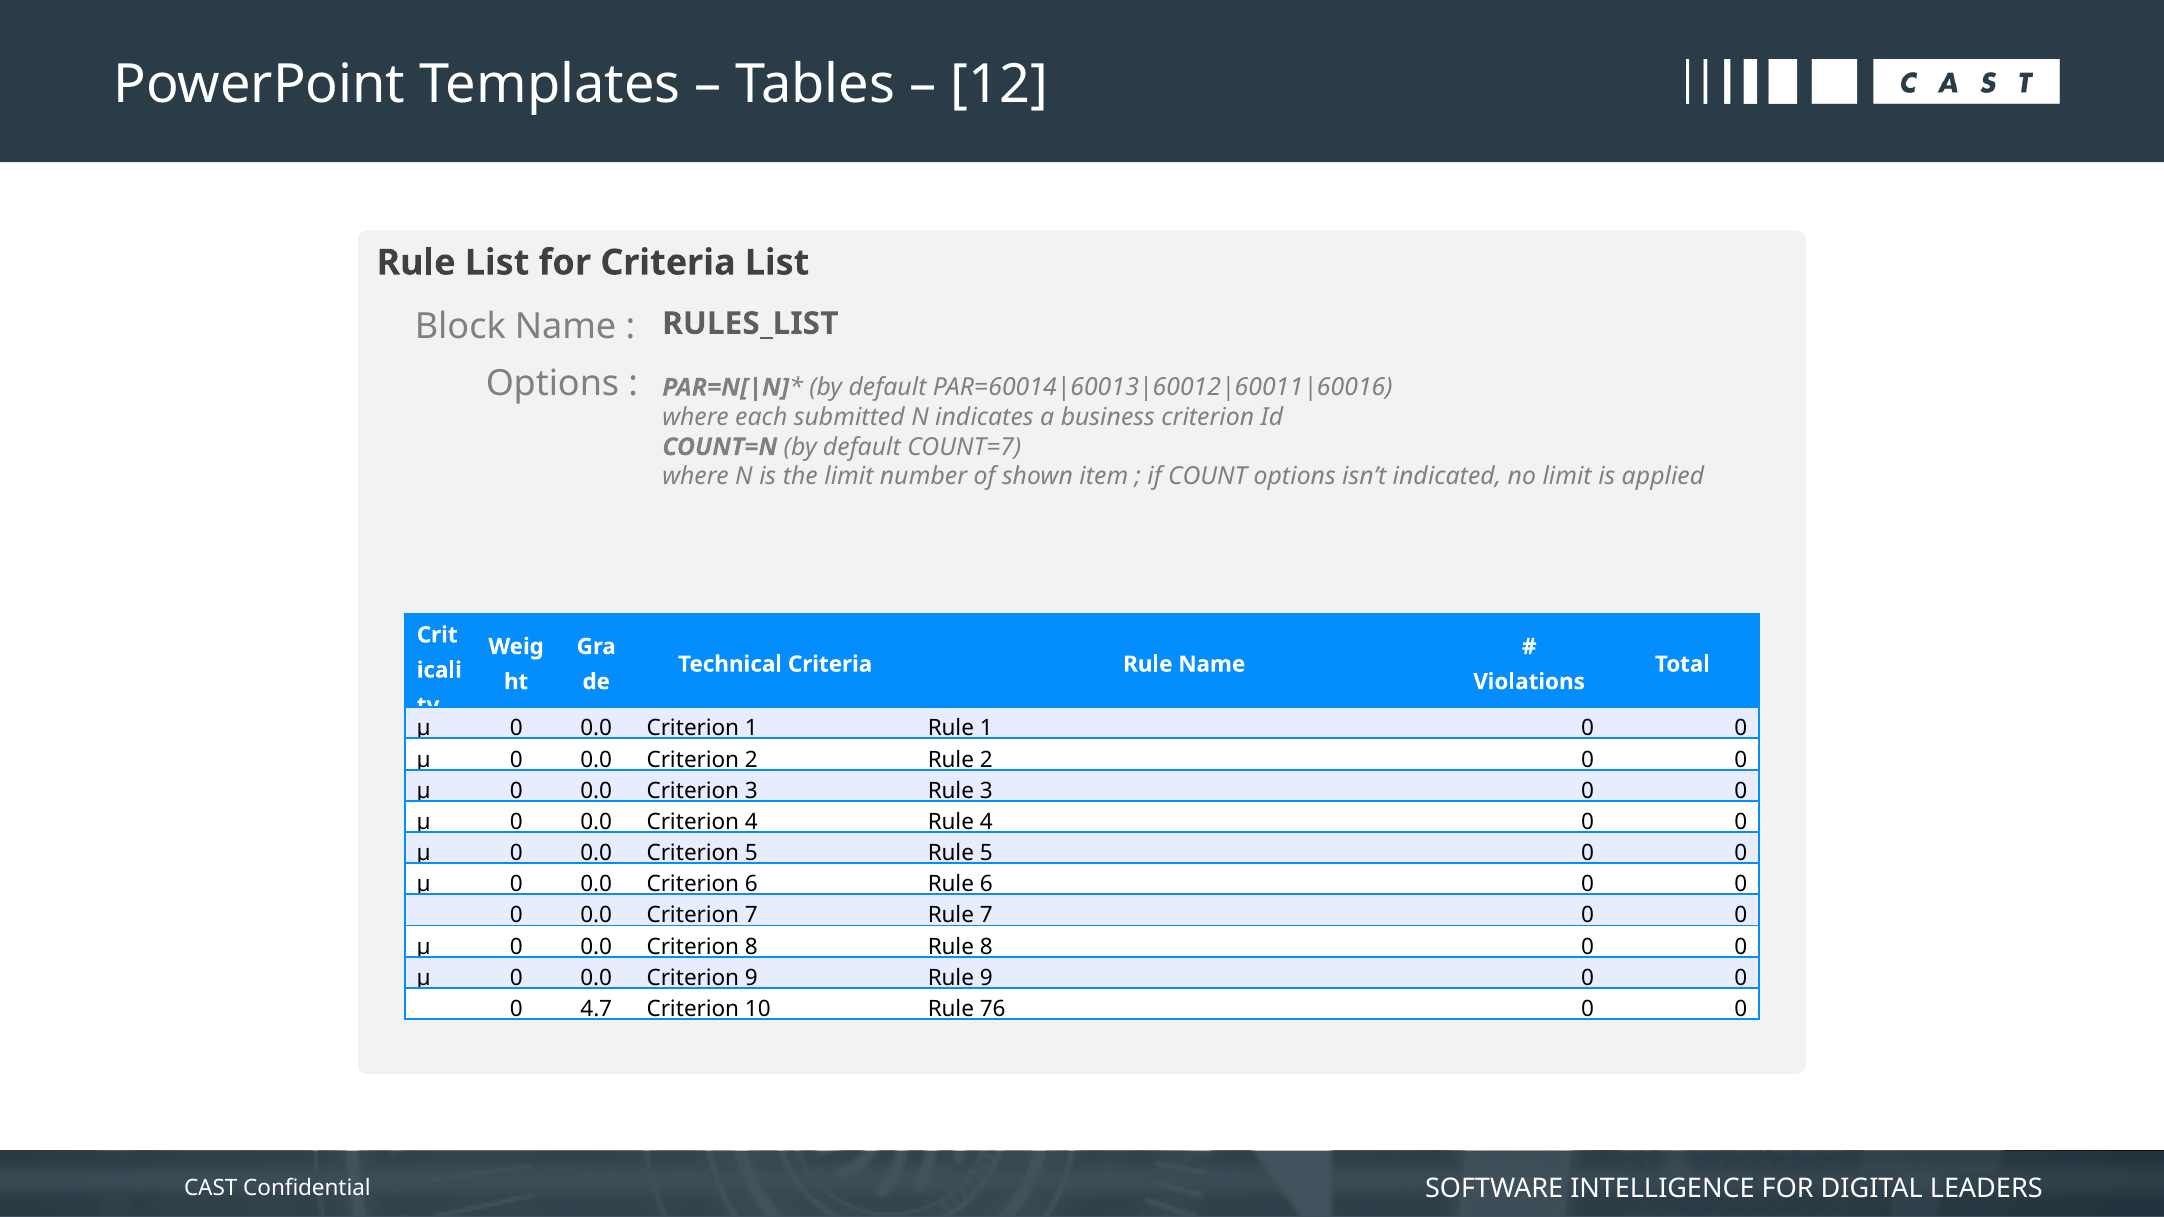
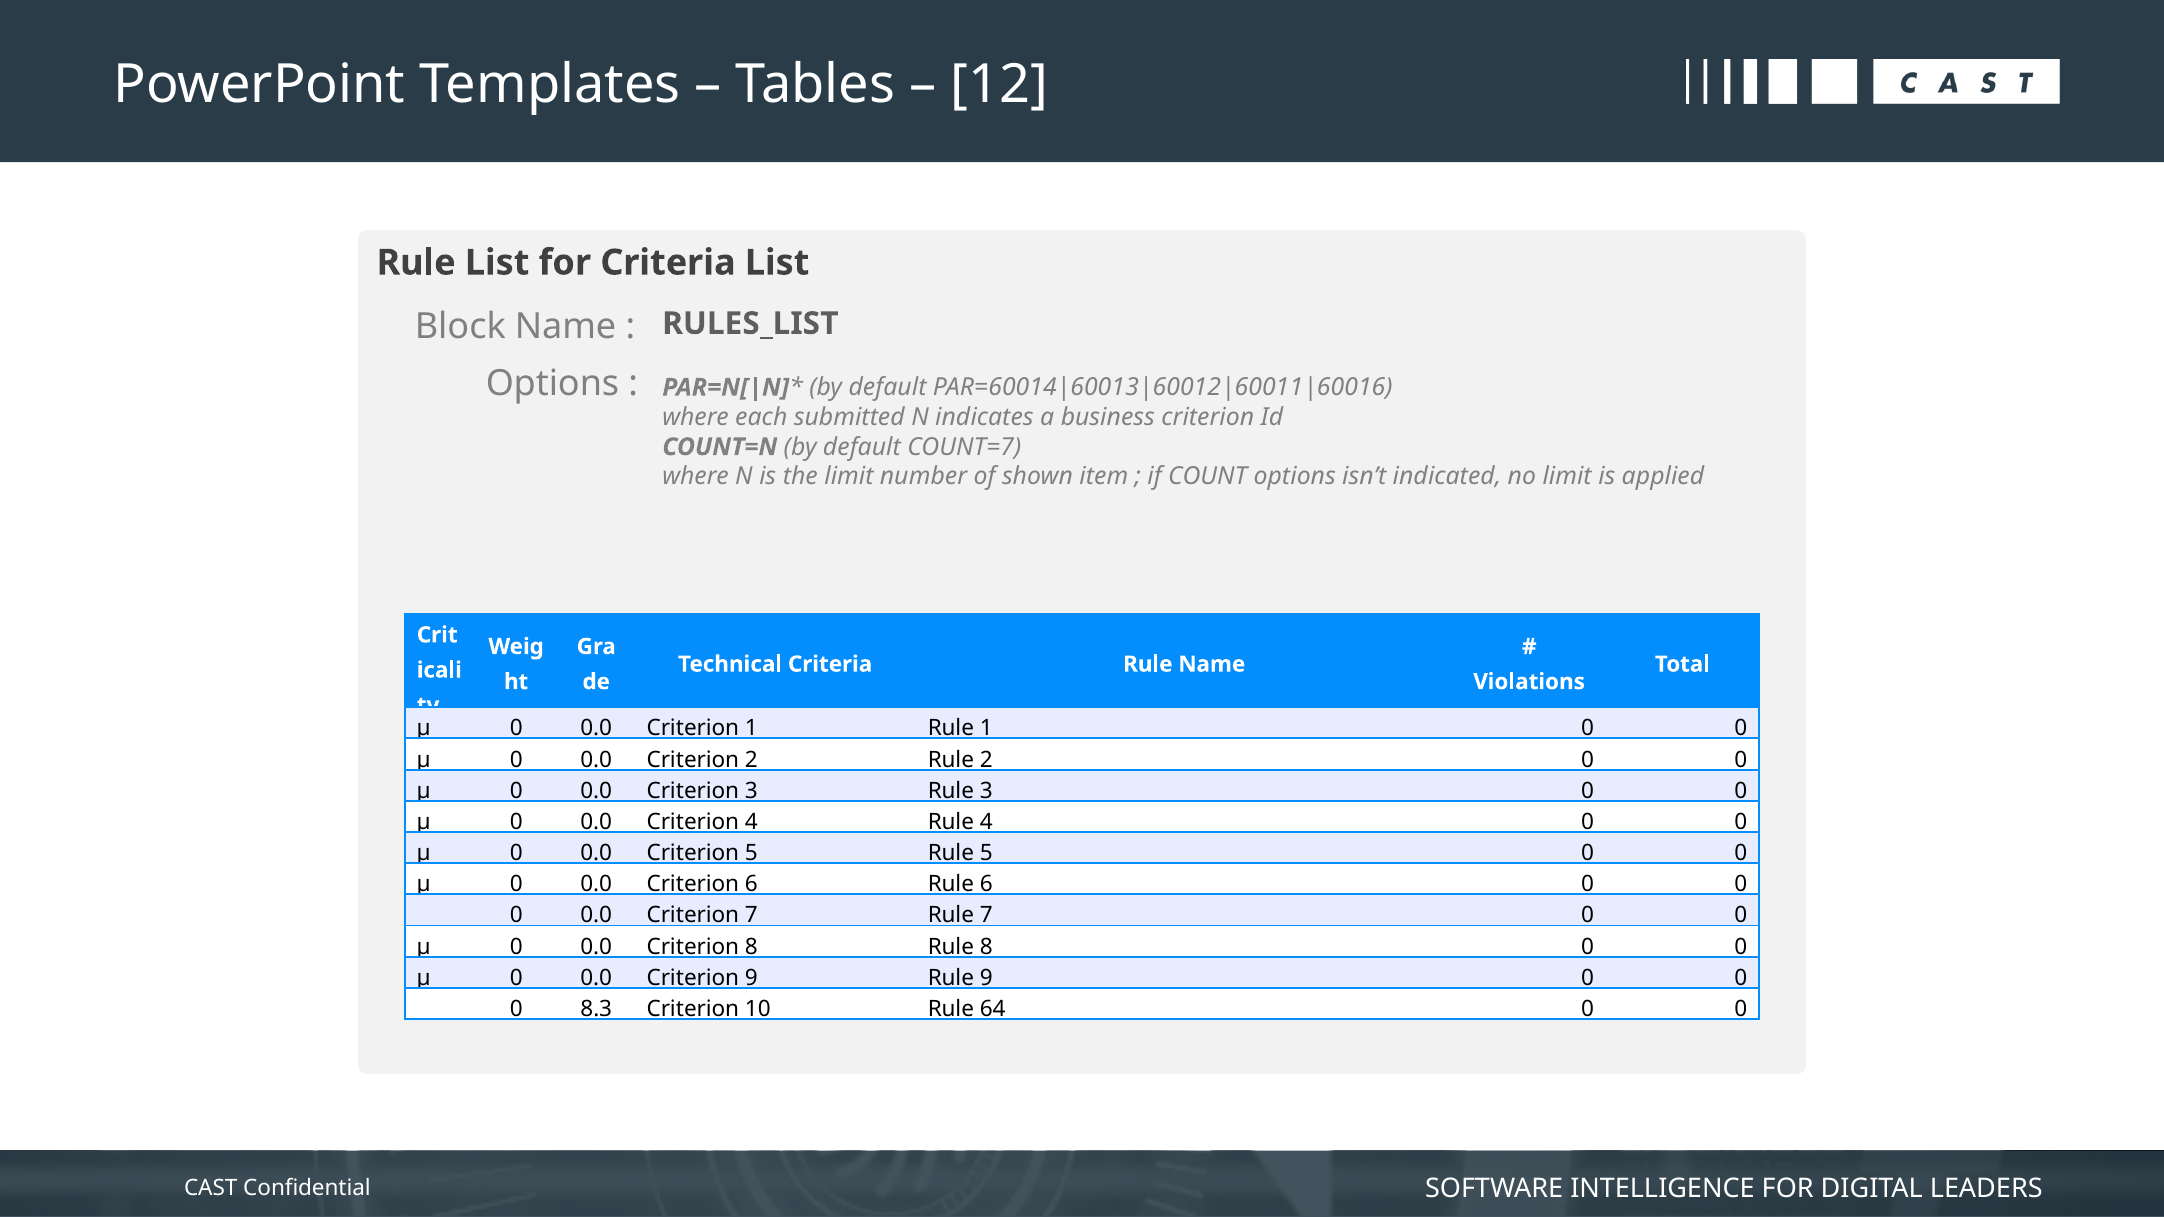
4.7: 4.7 -> 8.3
76: 76 -> 64
